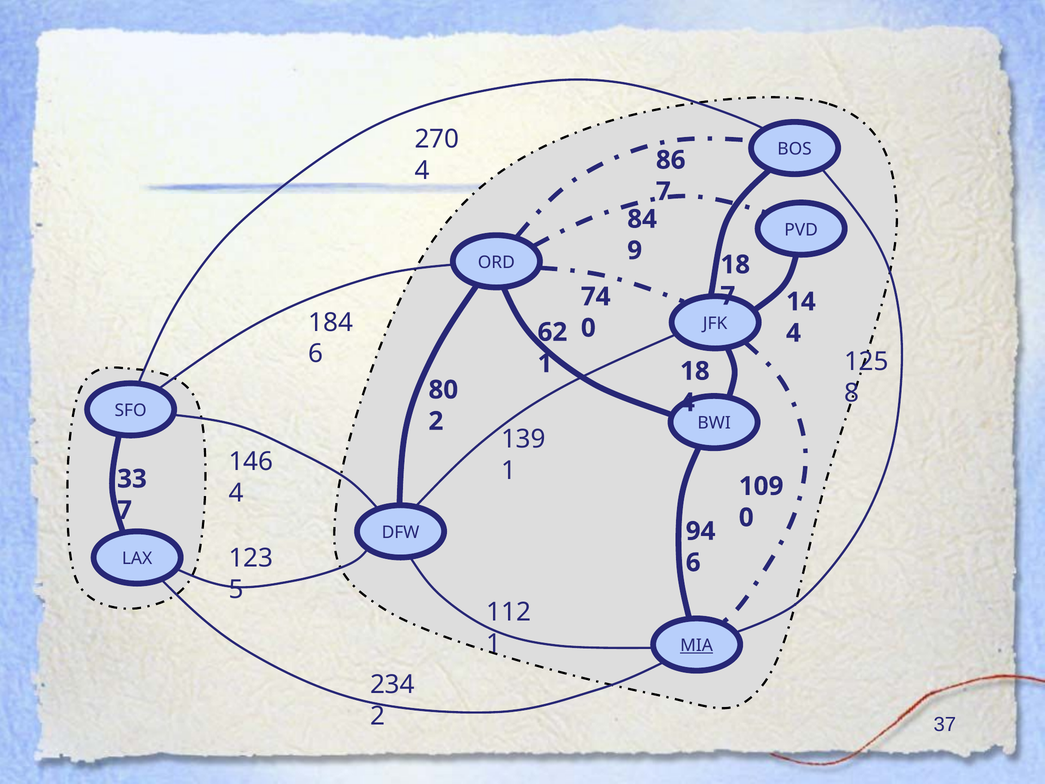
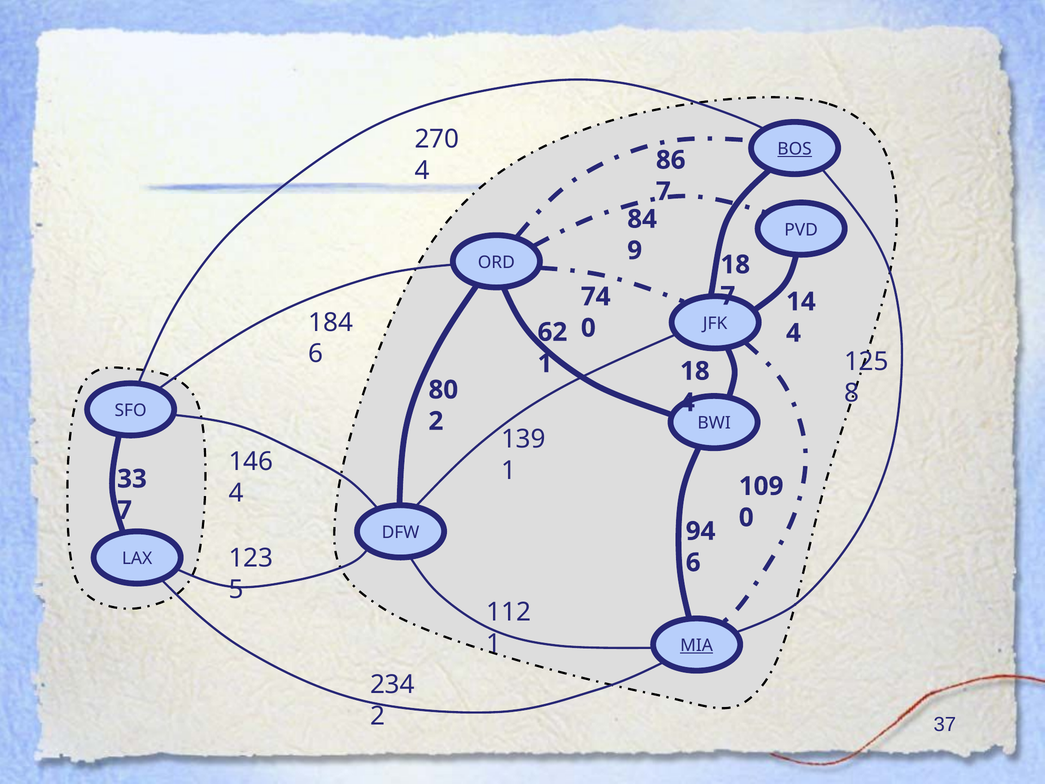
BOS underline: none -> present
